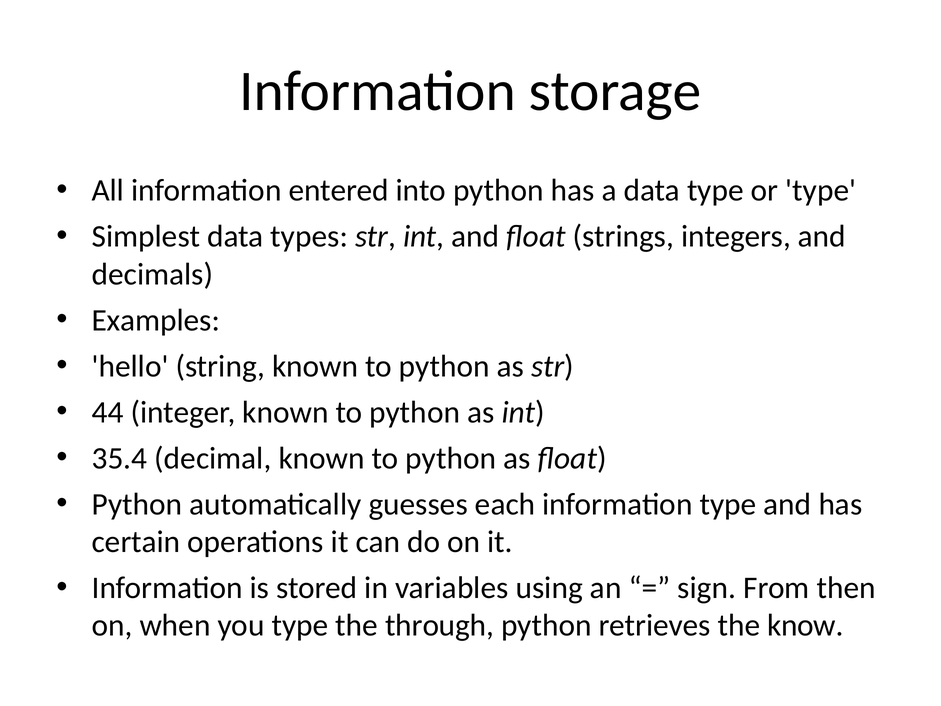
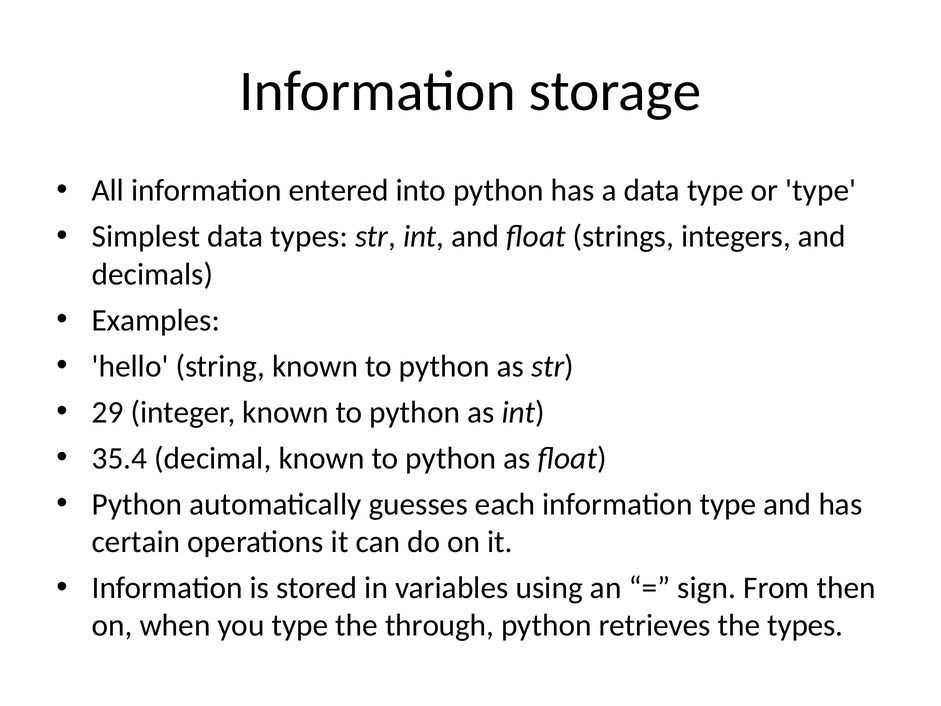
44: 44 -> 29
the know: know -> types
